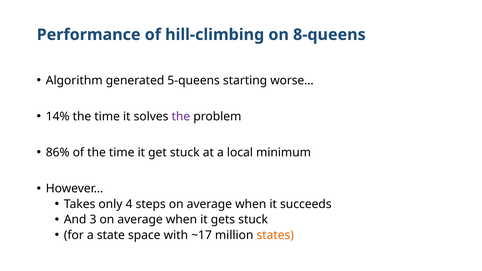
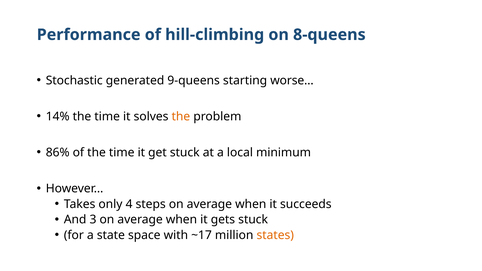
Algorithm: Algorithm -> Stochastic
5-queens: 5-queens -> 9-queens
the at (181, 116) colour: purple -> orange
